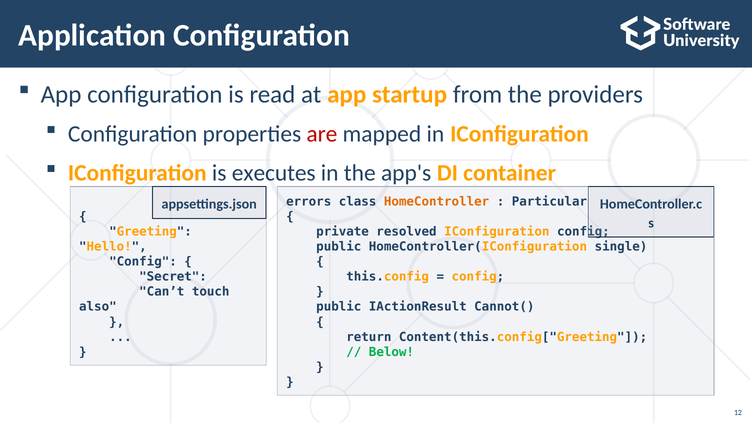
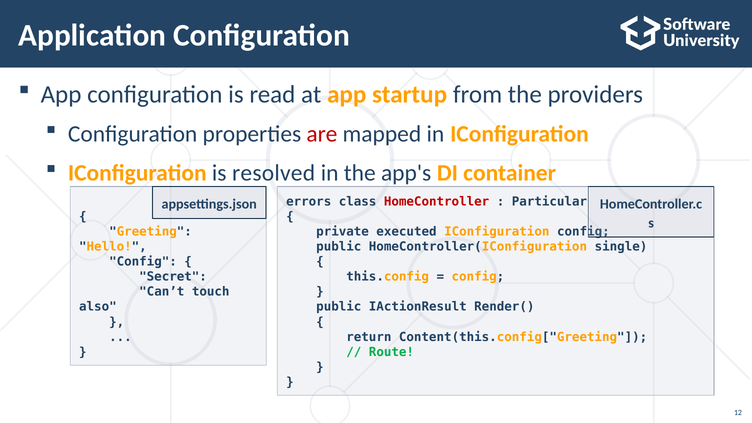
executes: executes -> resolved
HomeController colour: orange -> red
resolved: resolved -> executed
Cannot(: Cannot( -> Render(
Below: Below -> Route
